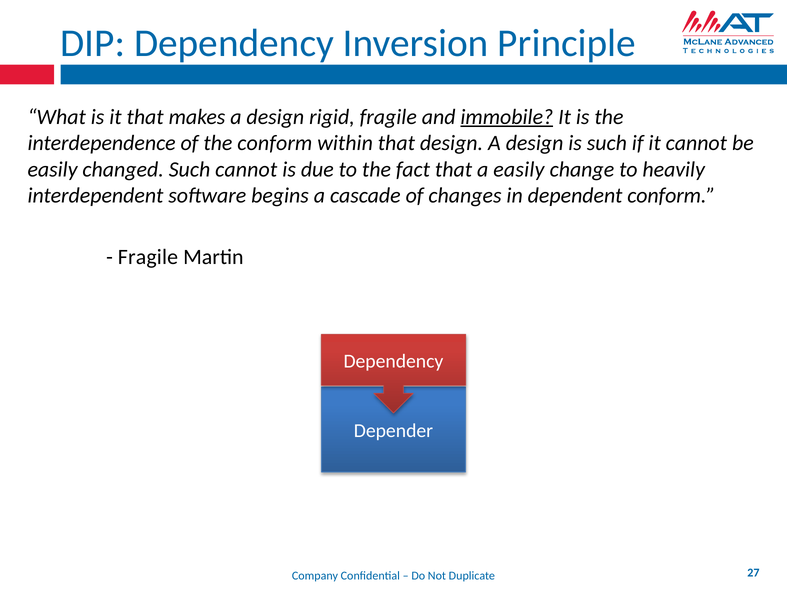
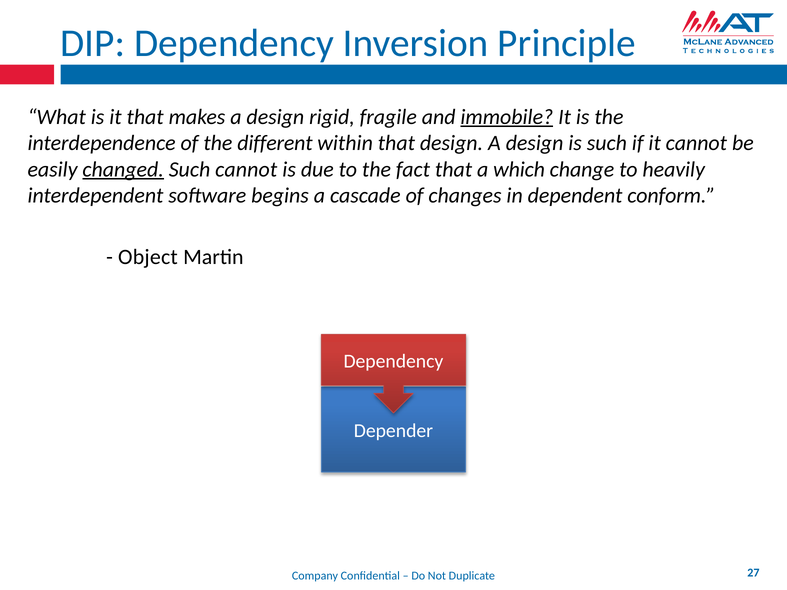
the conform: conform -> different
changed underline: none -> present
a easily: easily -> which
Fragile at (148, 257): Fragile -> Object
